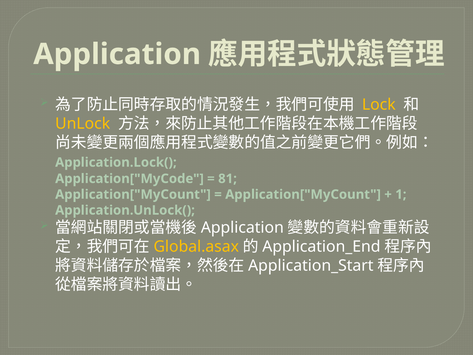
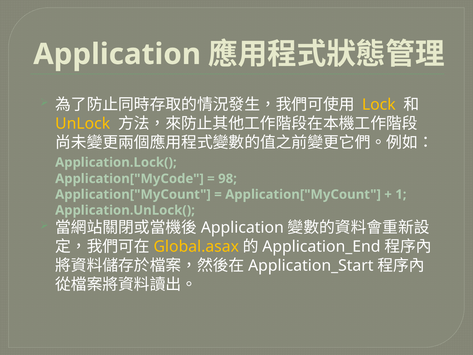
81: 81 -> 98
